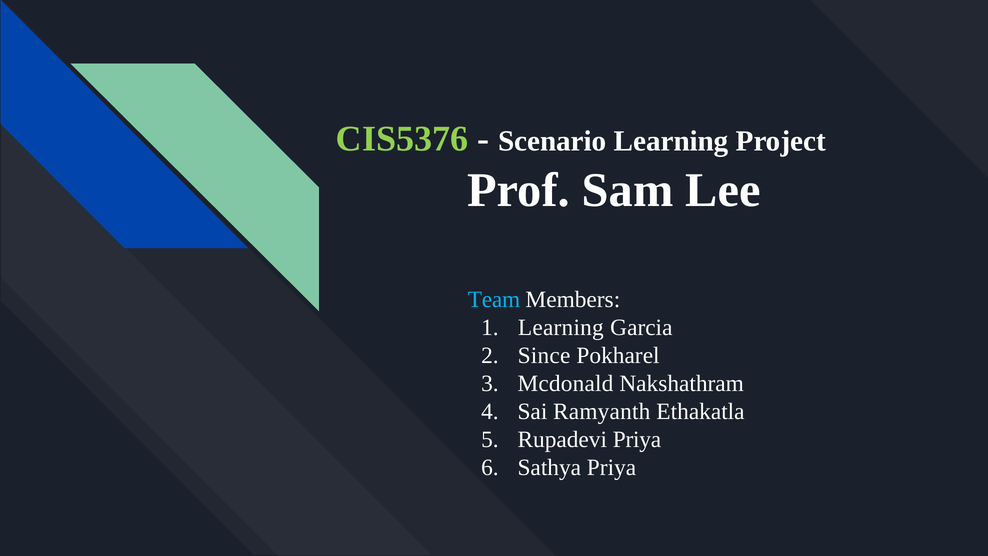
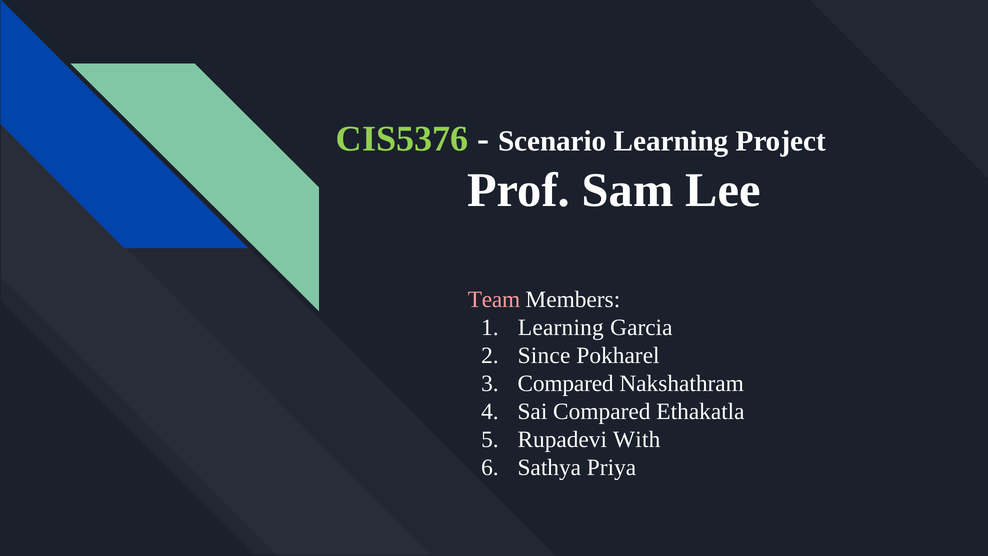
Team colour: light blue -> pink
Mcdonald at (565, 384): Mcdonald -> Compared
Sai Ramyanth: Ramyanth -> Compared
Rupadevi Priya: Priya -> With
